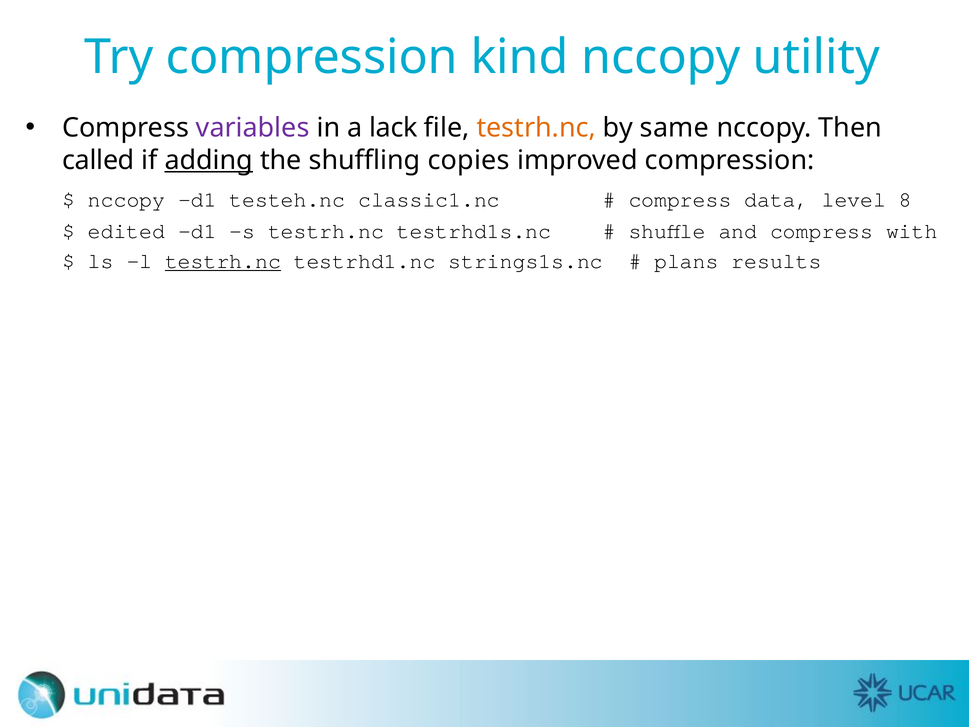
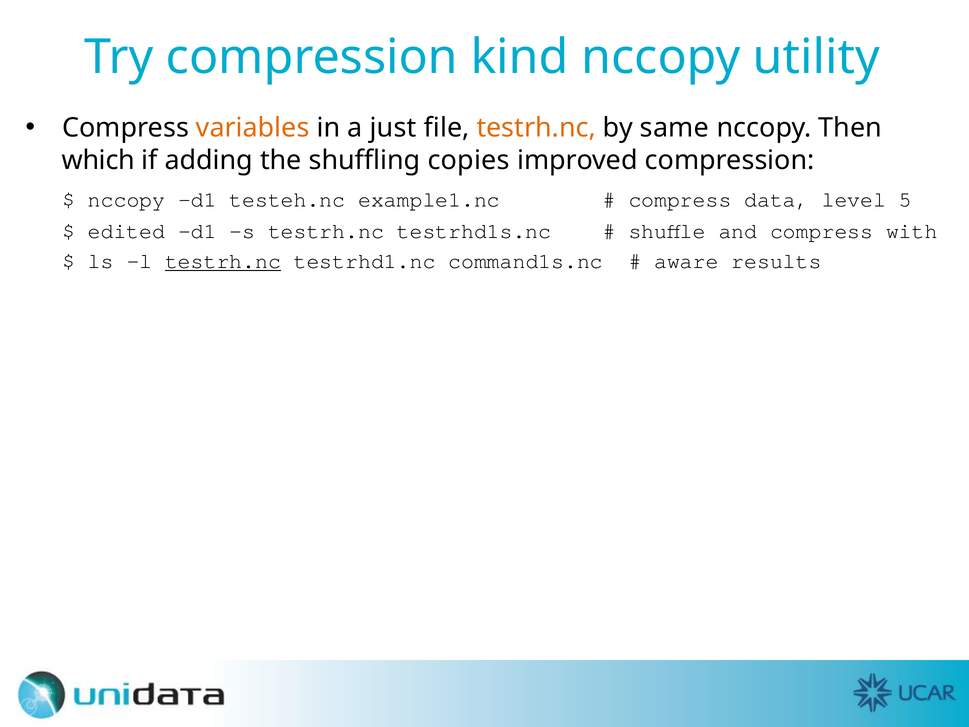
variables colour: purple -> orange
lack: lack -> just
called: called -> which
adding underline: present -> none
classic1.nc: classic1.nc -> example1.nc
8: 8 -> 5
strings1s.nc: strings1s.nc -> command1s.nc
plans: plans -> aware
